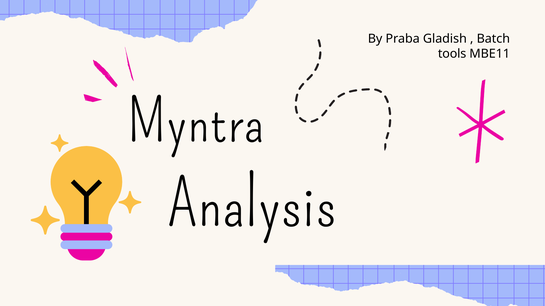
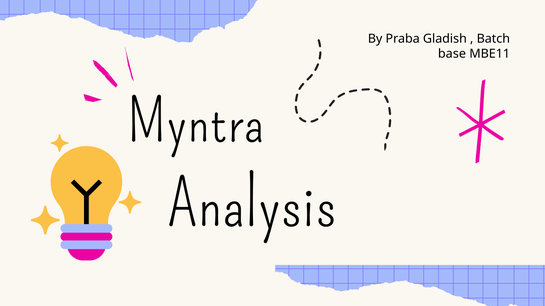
tools: tools -> base
